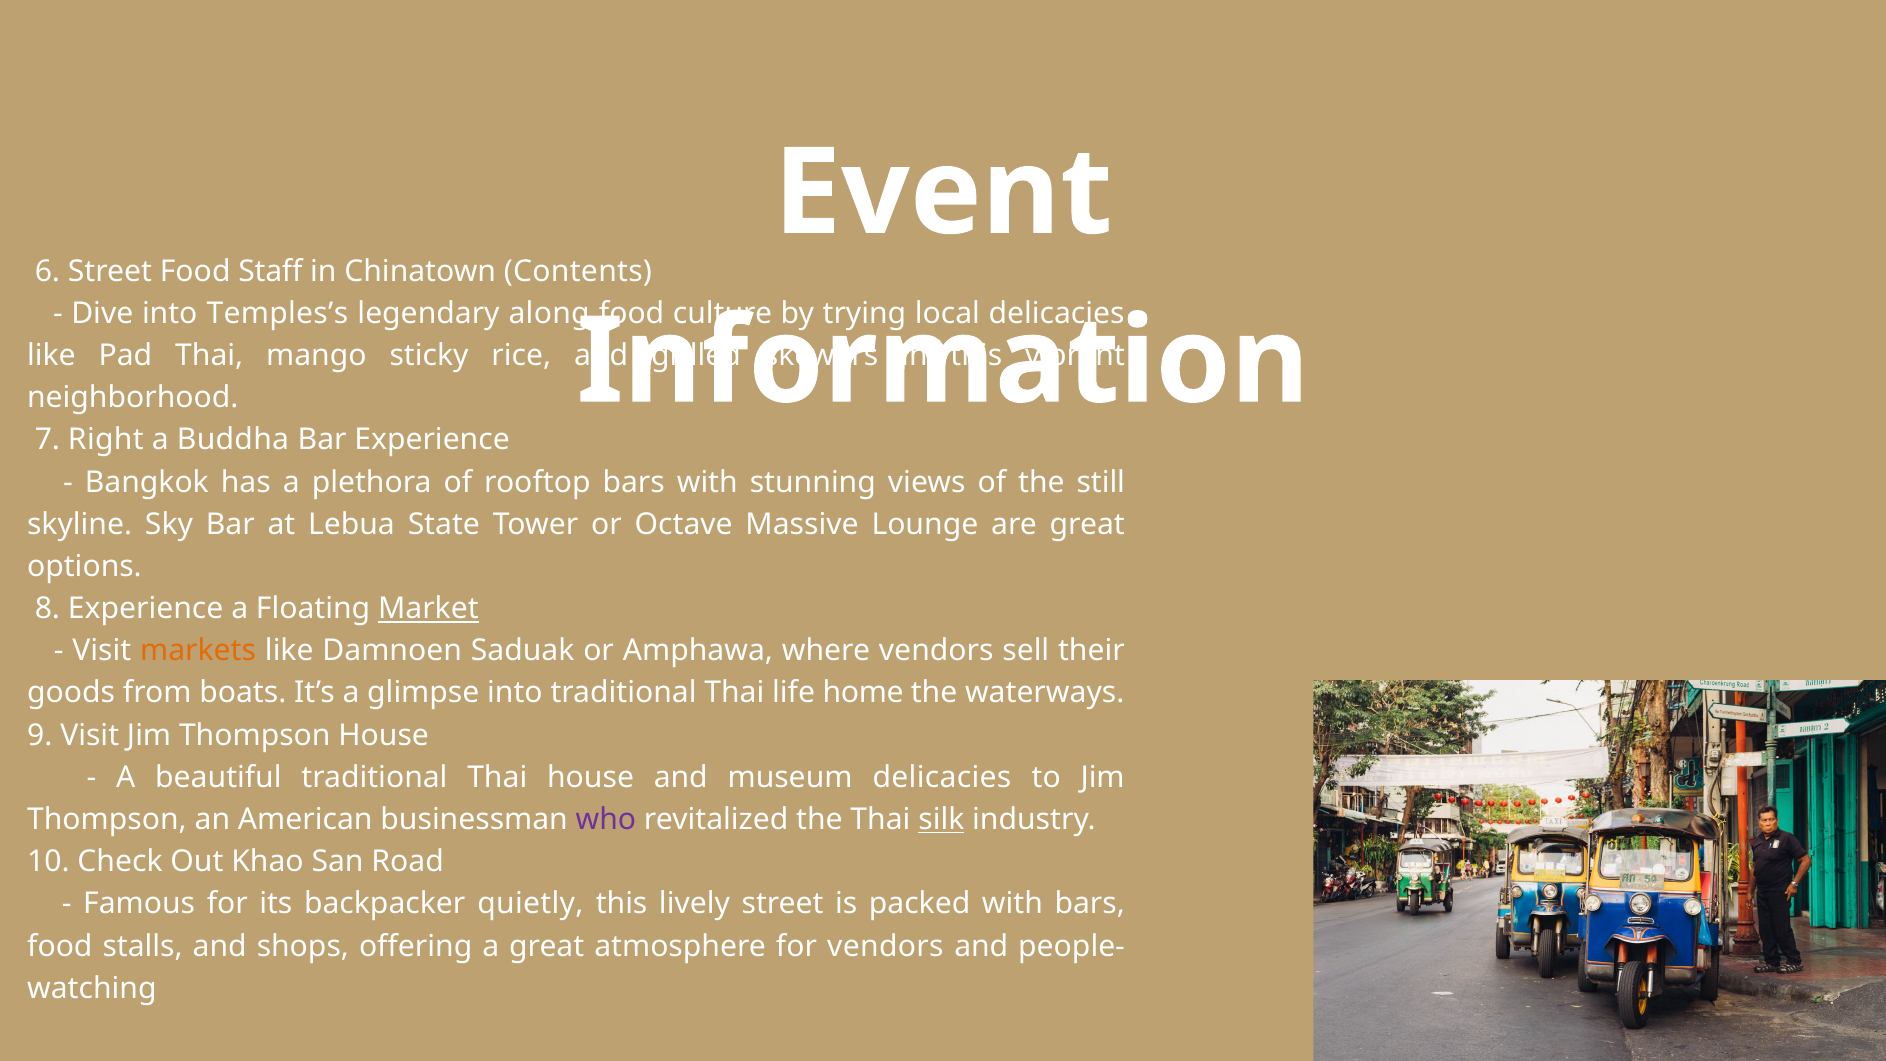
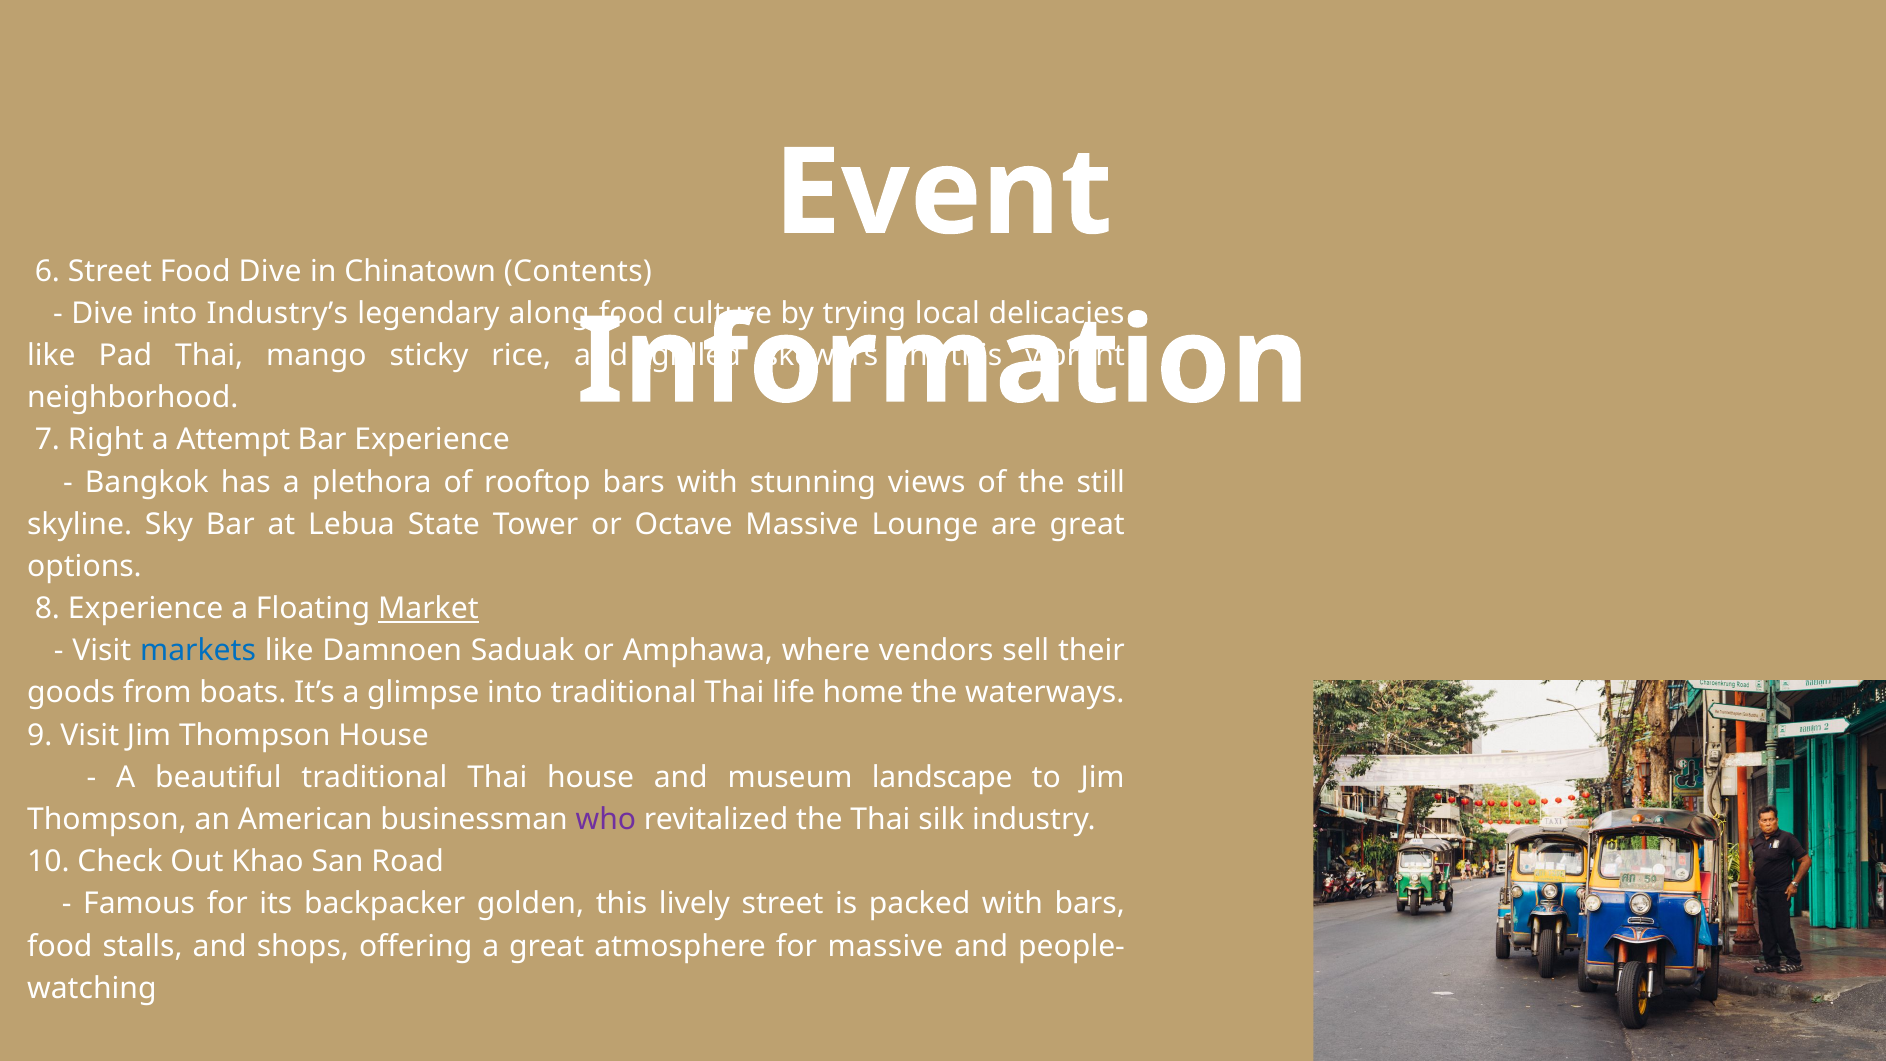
Food Staff: Staff -> Dive
Temples’s: Temples’s -> Industry’s
Buddha: Buddha -> Attempt
markets colour: orange -> blue
museum delicacies: delicacies -> landscape
silk underline: present -> none
quietly: quietly -> golden
for vendors: vendors -> massive
